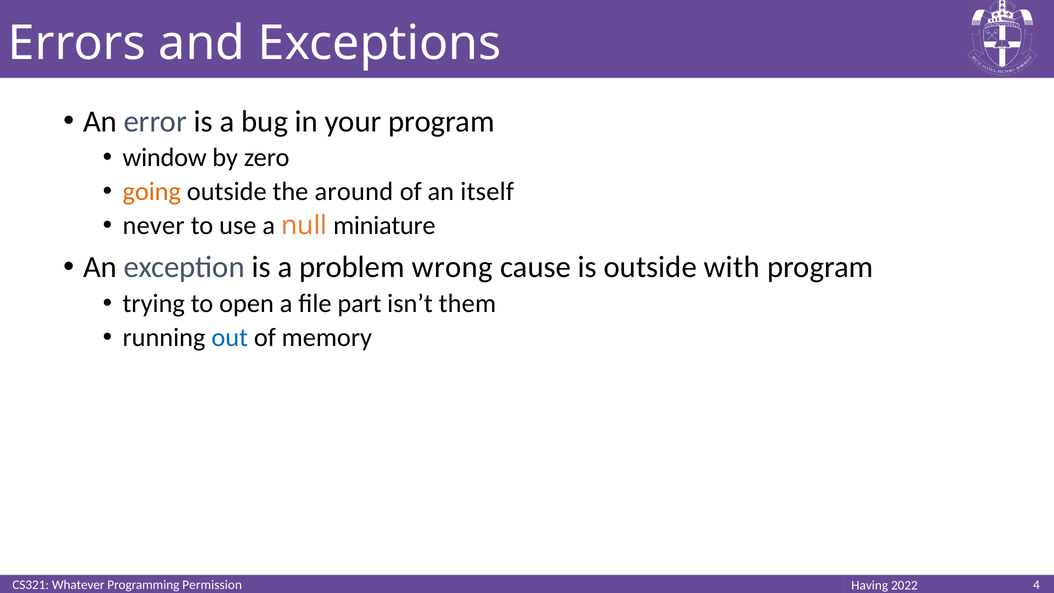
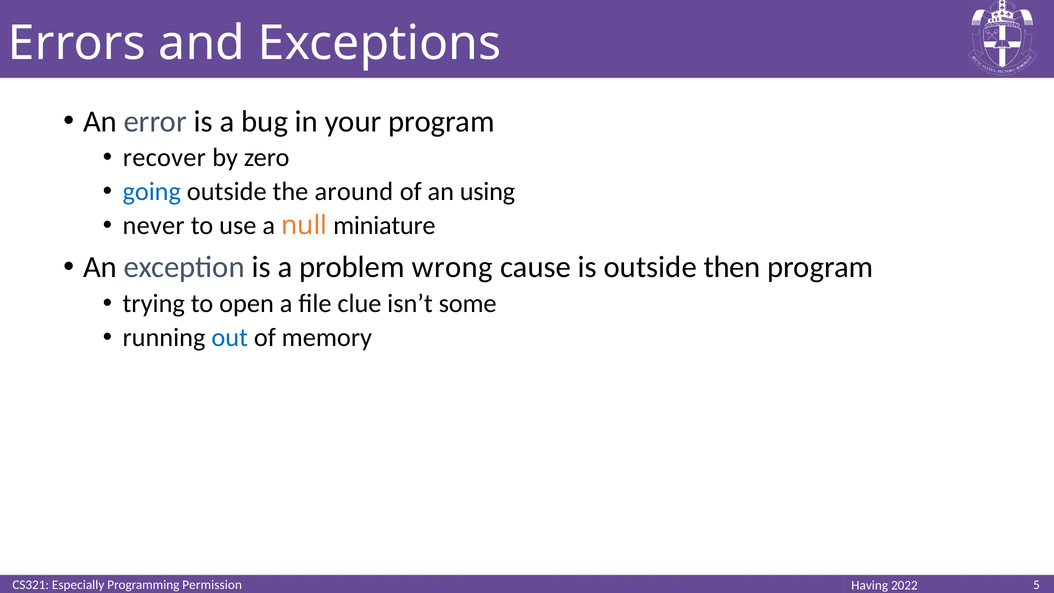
window: window -> recover
going colour: orange -> blue
itself: itself -> using
with: with -> then
part: part -> clue
them: them -> some
Whatever: Whatever -> Especially
4: 4 -> 5
